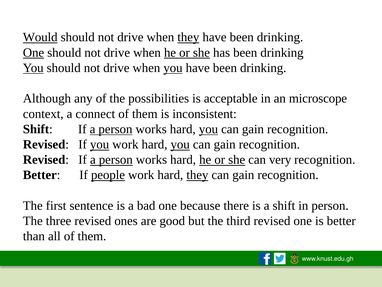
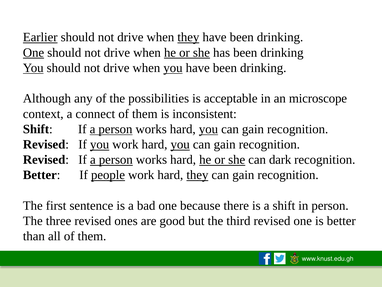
Would: Would -> Earlier
very: very -> dark
